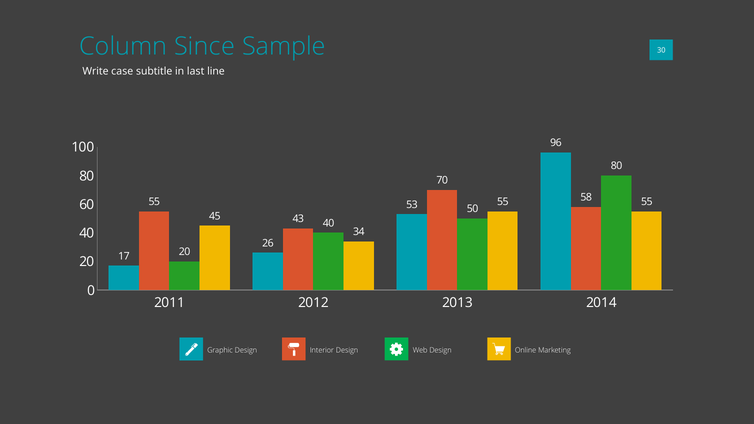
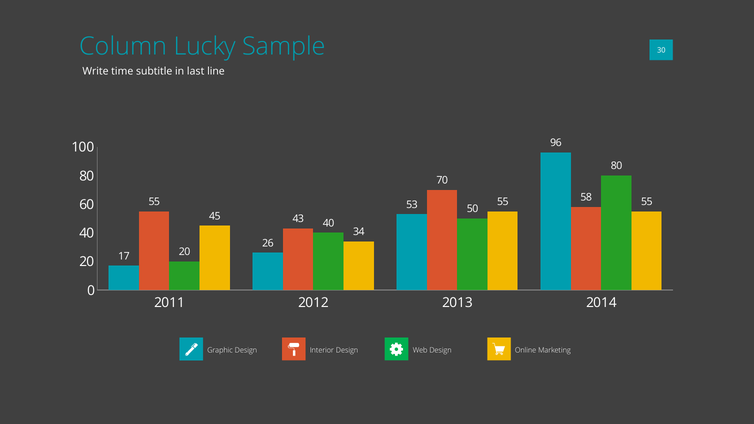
Since: Since -> Lucky
case: case -> time
